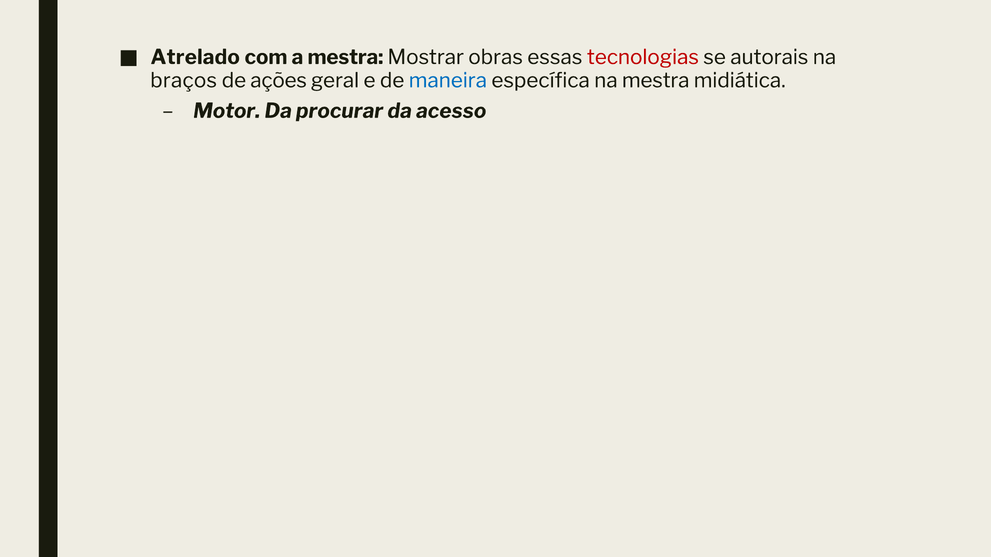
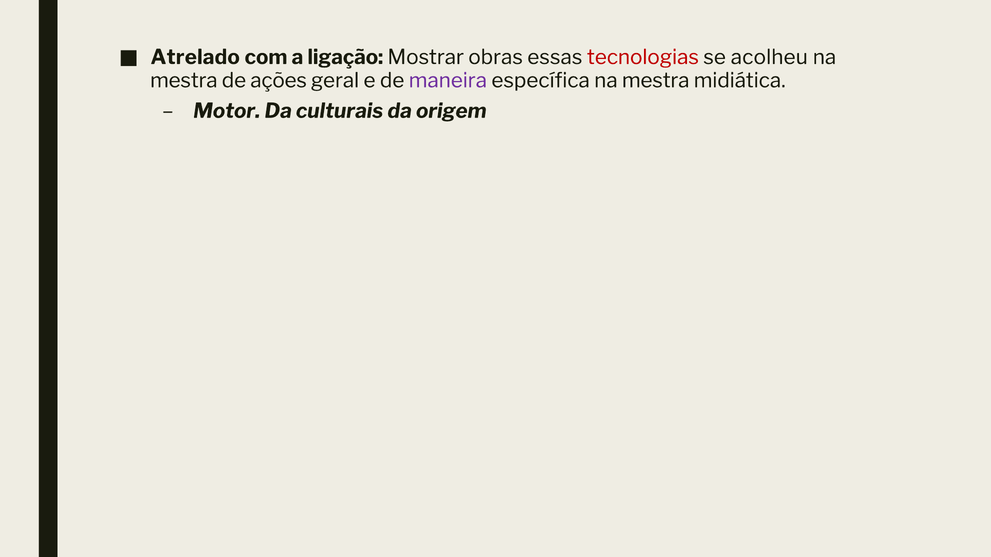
a mestra: mestra -> ligação
autorais: autorais -> acolheu
braços at (184, 81): braços -> mestra
maneira colour: blue -> purple
procurar: procurar -> culturais
acesso: acesso -> origem
